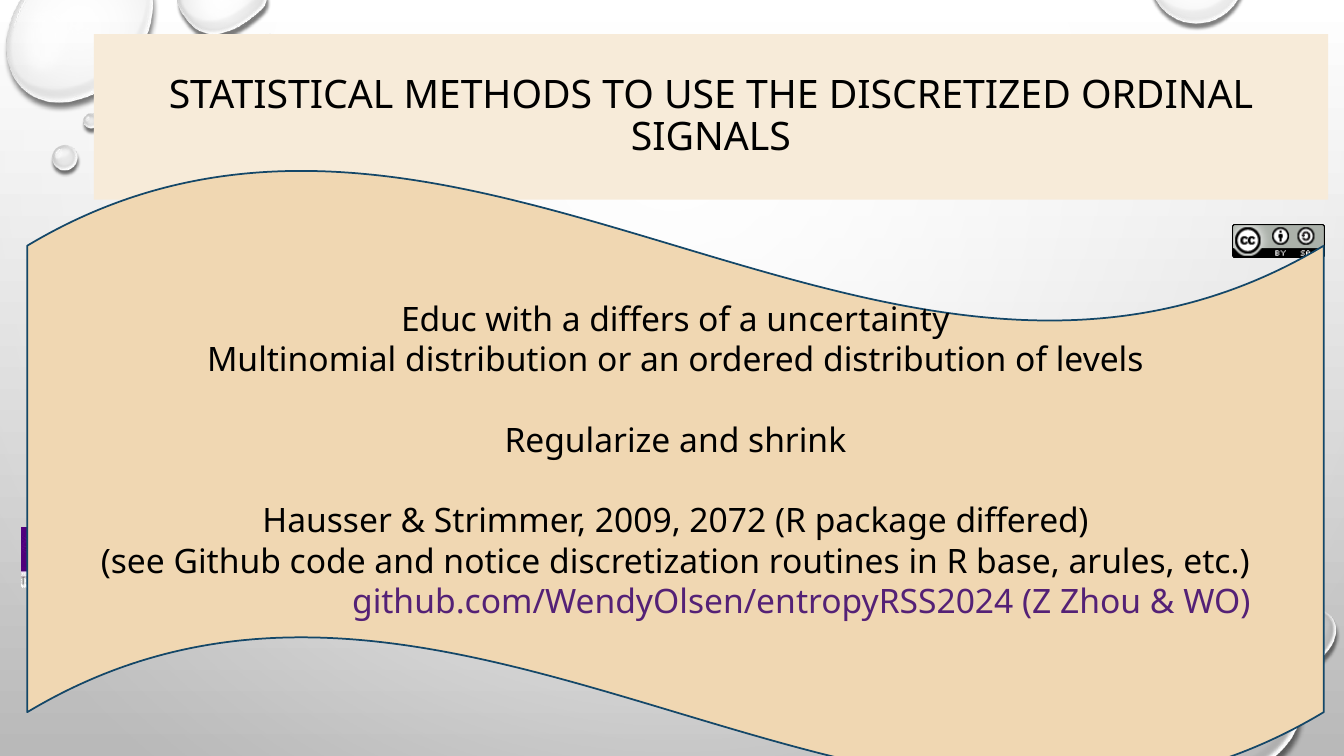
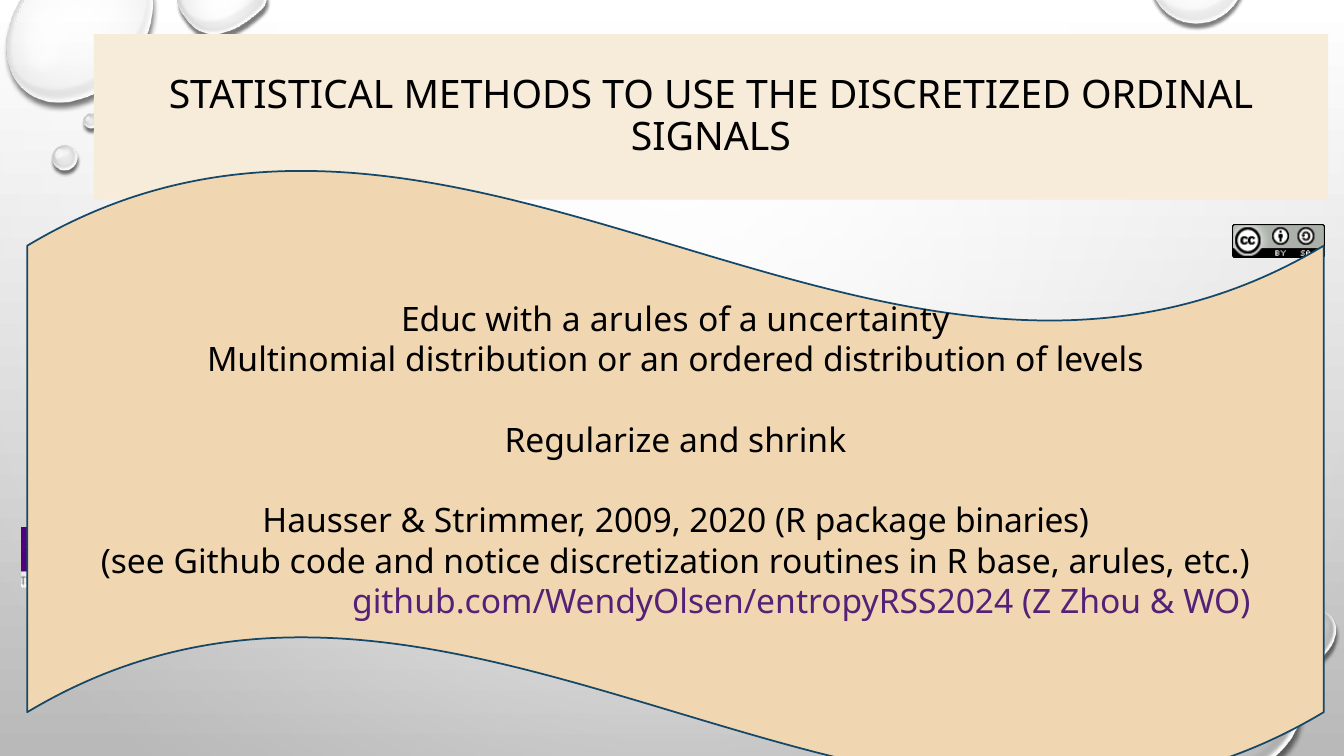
a differs: differs -> arules
2072: 2072 -> 2020
differed: differed -> binaries
